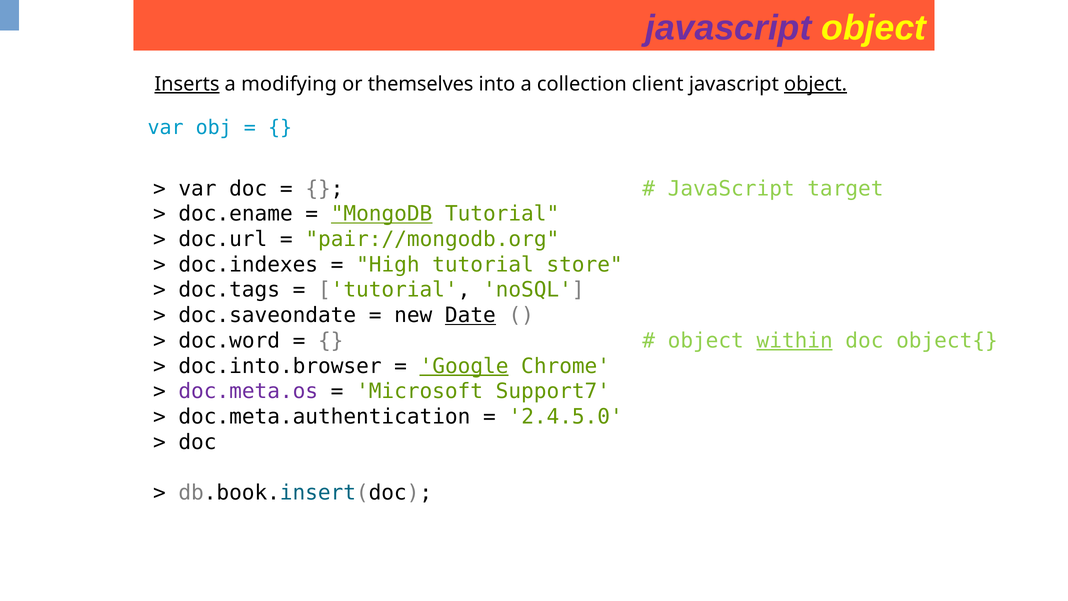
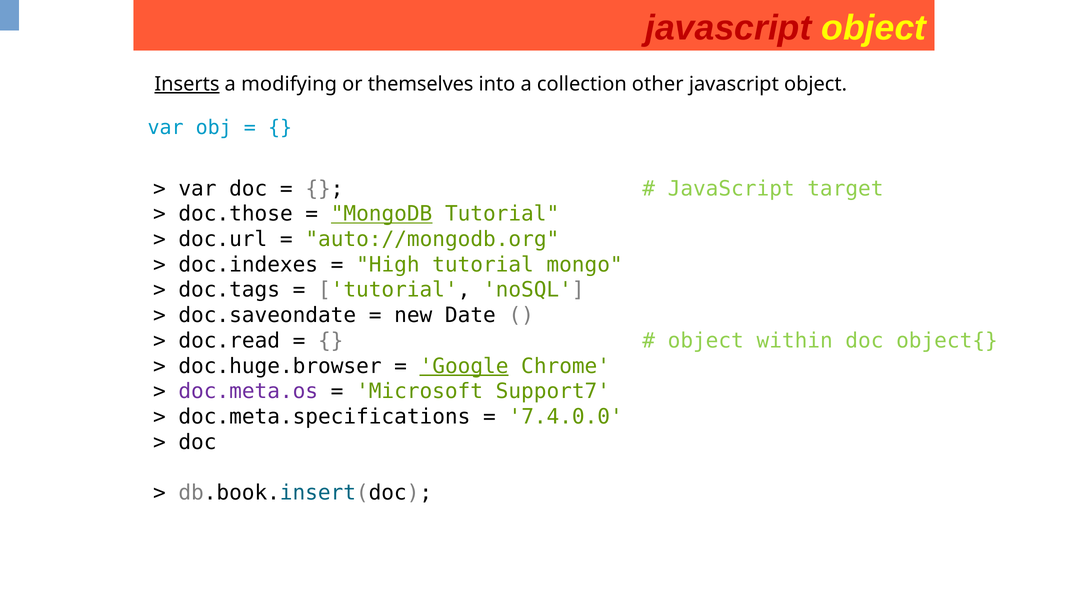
javascript at (728, 28) colour: purple -> red
client: client -> other
object at (816, 84) underline: present -> none
doc.ename: doc.ename -> doc.those
pair://mongodb.org: pair://mongodb.org -> auto://mongodb.org
store: store -> mongo
Date underline: present -> none
doc.word: doc.word -> doc.read
within underline: present -> none
doc.into.browser: doc.into.browser -> doc.huge.browser
doc.meta.authentication: doc.meta.authentication -> doc.meta.specifications
2.4.5.0: 2.4.5.0 -> 7.4.0.0
